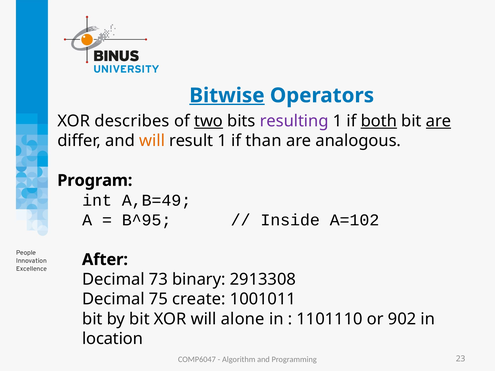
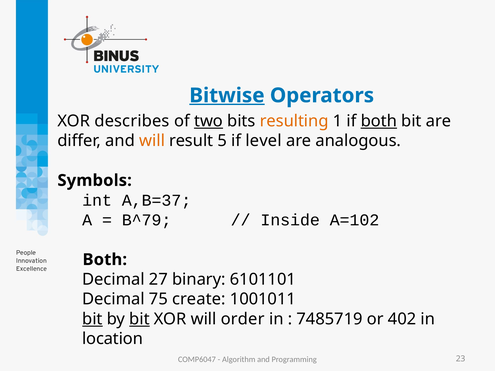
resulting colour: purple -> orange
are at (438, 121) underline: present -> none
result 1: 1 -> 5
than: than -> level
Program: Program -> Symbols
A,B=49: A,B=49 -> A,B=37
B^95: B^95 -> B^79
After at (105, 260): After -> Both
73: 73 -> 27
2913308: 2913308 -> 6101101
bit at (92, 319) underline: none -> present
bit at (140, 319) underline: none -> present
alone: alone -> order
1101110: 1101110 -> 7485719
902: 902 -> 402
